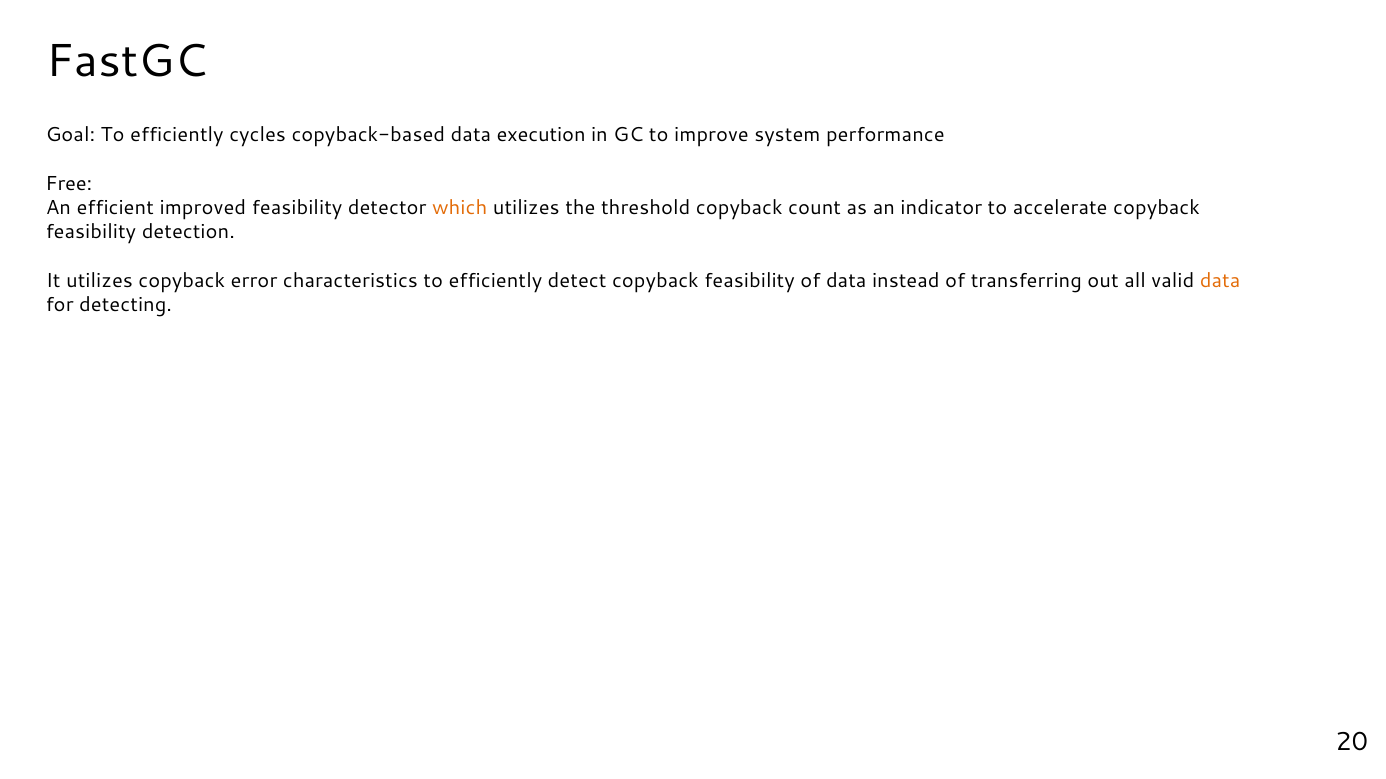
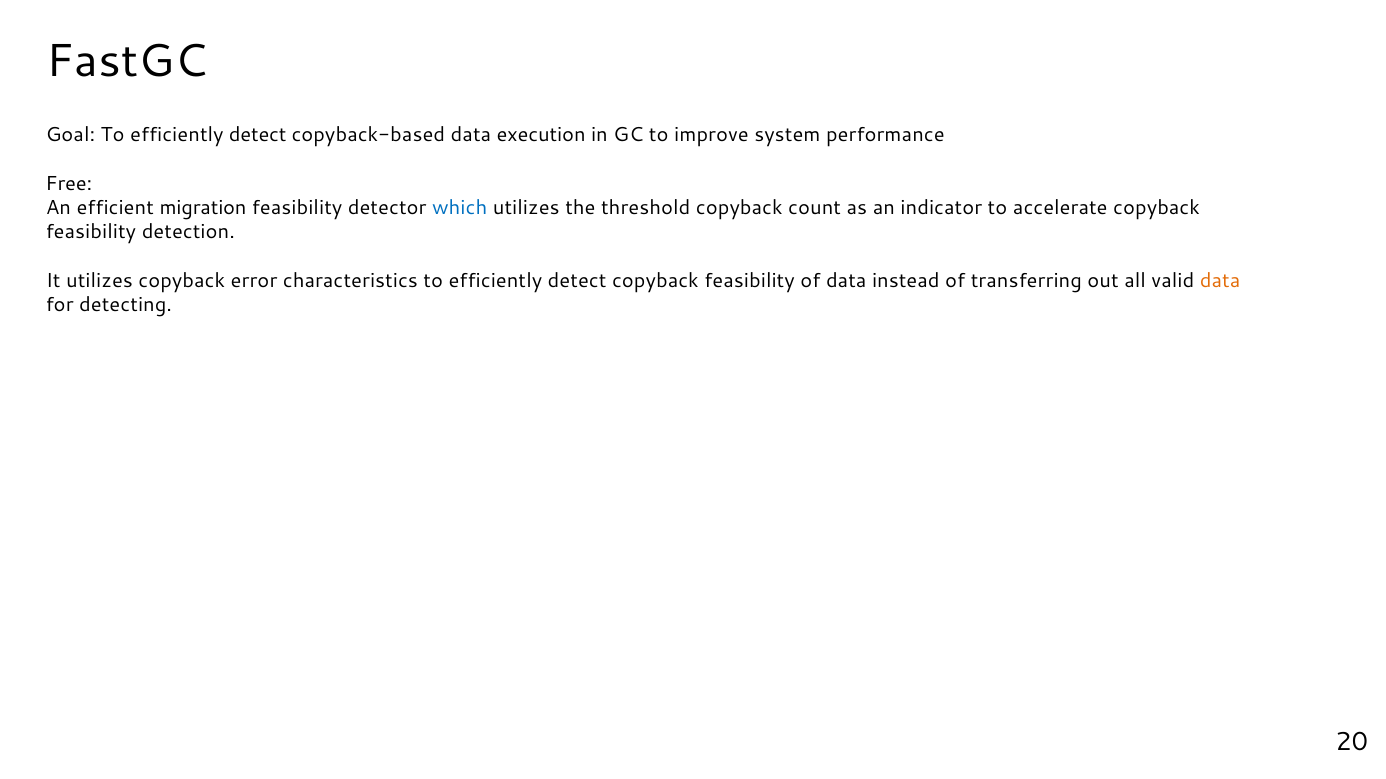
Goal To efficiently cycles: cycles -> detect
improved: improved -> migration
which colour: orange -> blue
